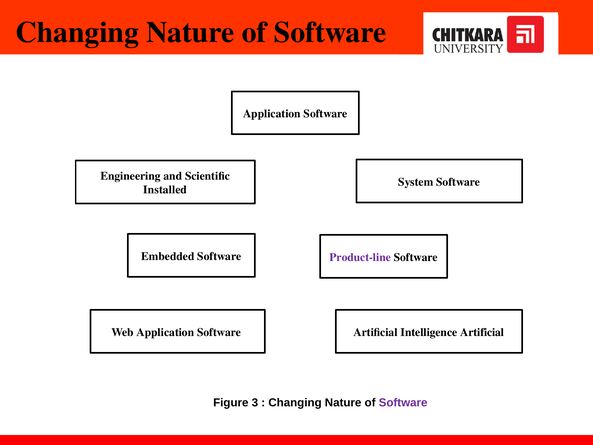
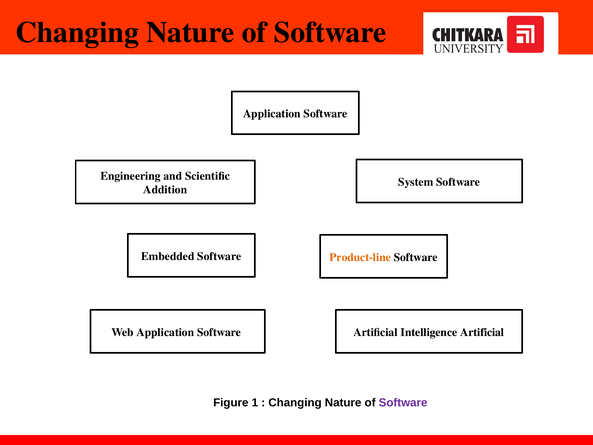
Installed: Installed -> Addition
Product-line colour: purple -> orange
3: 3 -> 1
